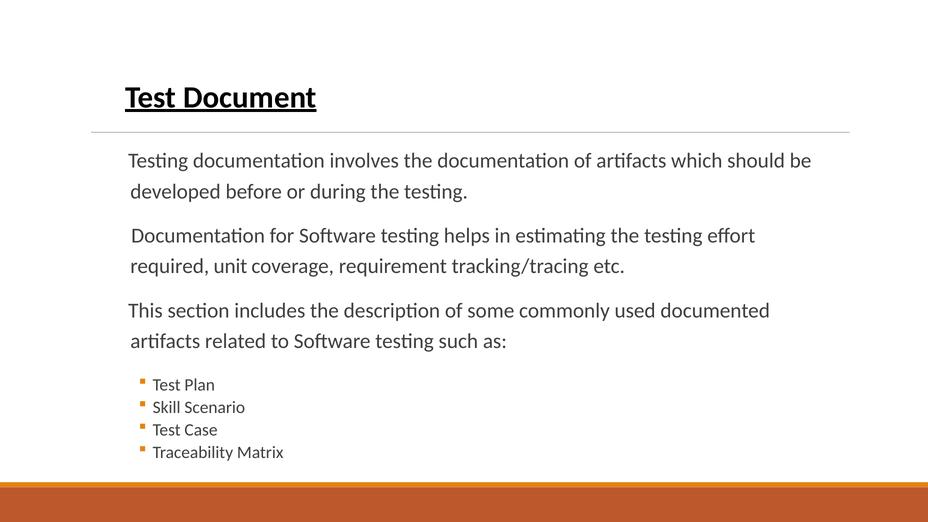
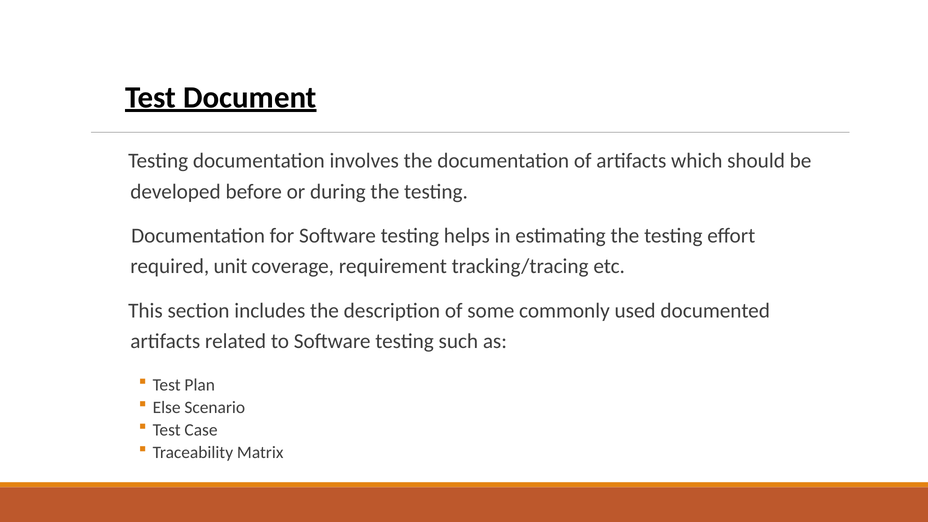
Skill: Skill -> Else
